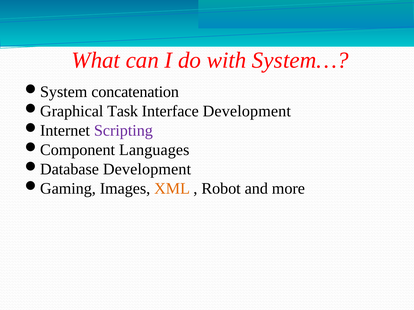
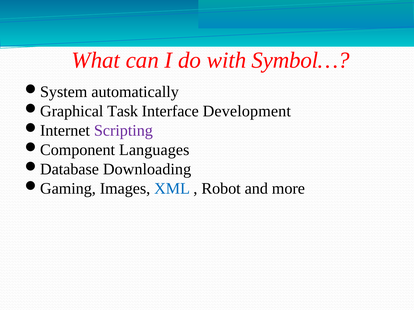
System…: System… -> Symbol…
concatenation: concatenation -> automatically
Development at (147, 169): Development -> Downloading
XML colour: orange -> blue
